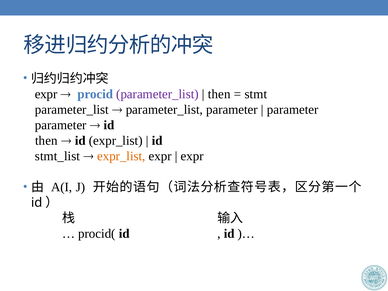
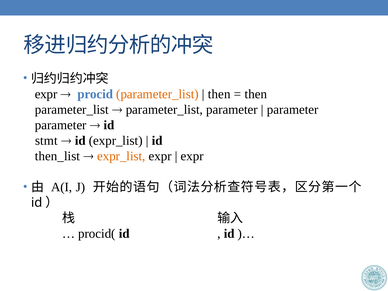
parameter_list at (157, 94) colour: purple -> orange
stmt at (256, 94): stmt -> then
then at (46, 141): then -> stmt
stmt_list: stmt_list -> then_list
